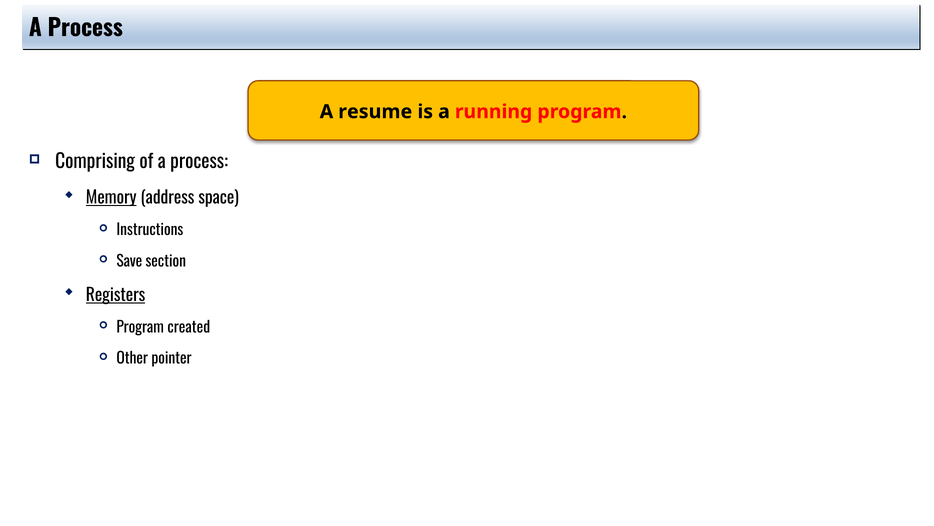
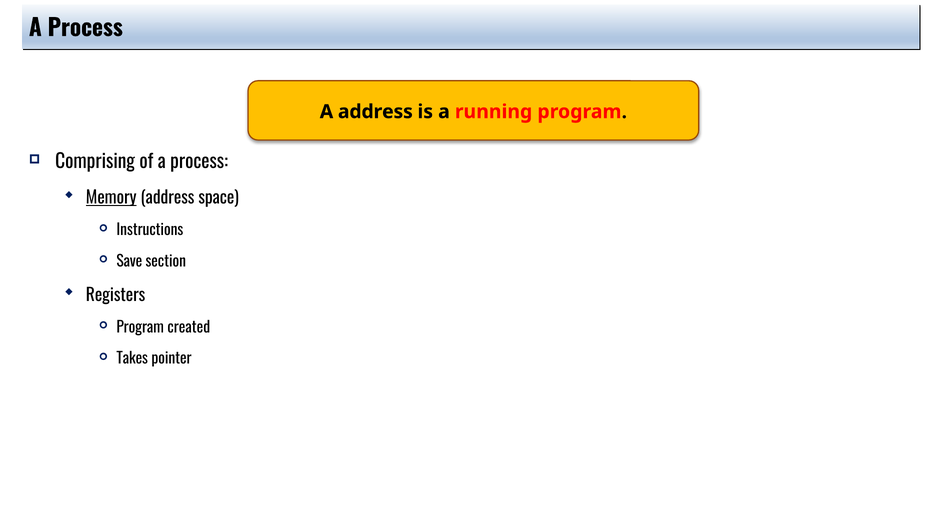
A resume: resume -> address
Registers underline: present -> none
Other: Other -> Takes
